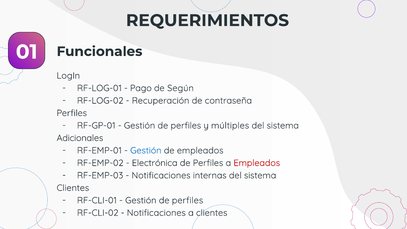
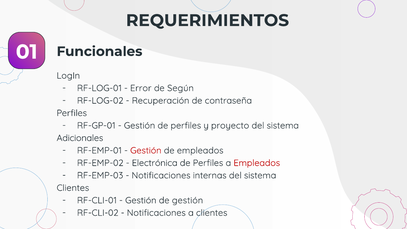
Pago: Pago -> Error
múltiples: múltiples -> proyecto
Gestión at (146, 150) colour: blue -> red
perfiles at (187, 200): perfiles -> gestión
